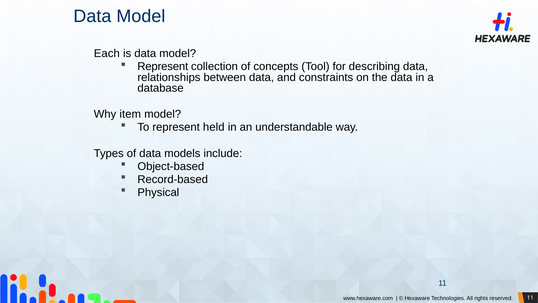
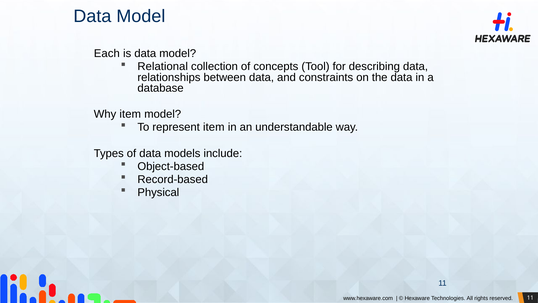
Represent at (163, 67): Represent -> Relational
represent held: held -> item
